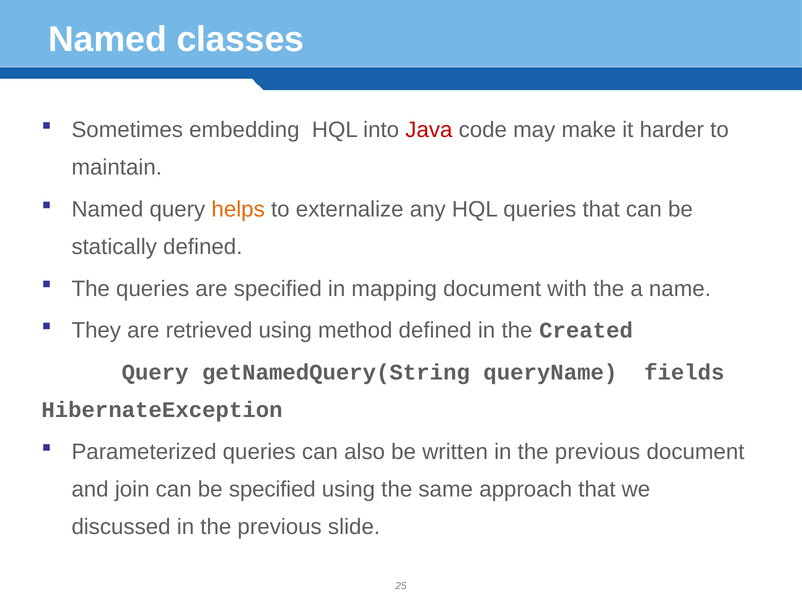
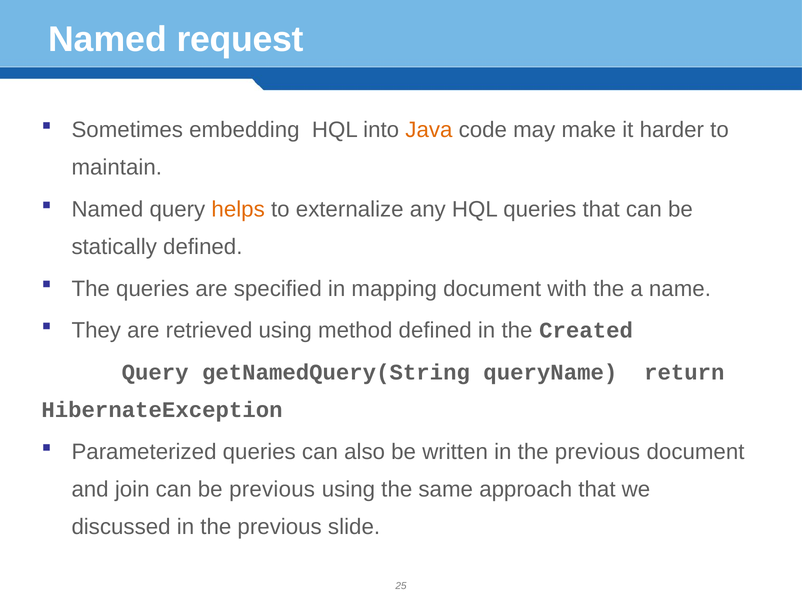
classes: classes -> request
Java colour: red -> orange
fields: fields -> return
be specified: specified -> previous
